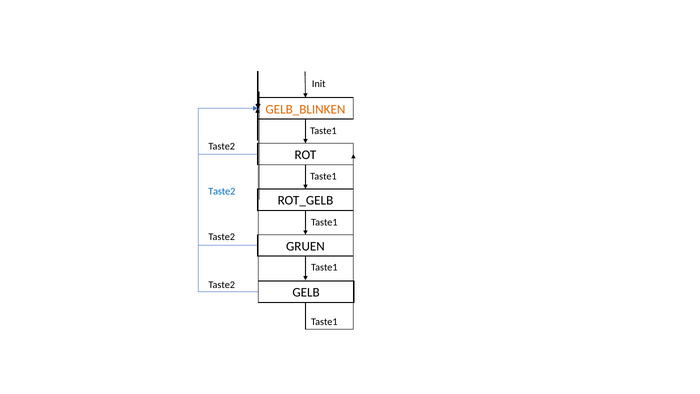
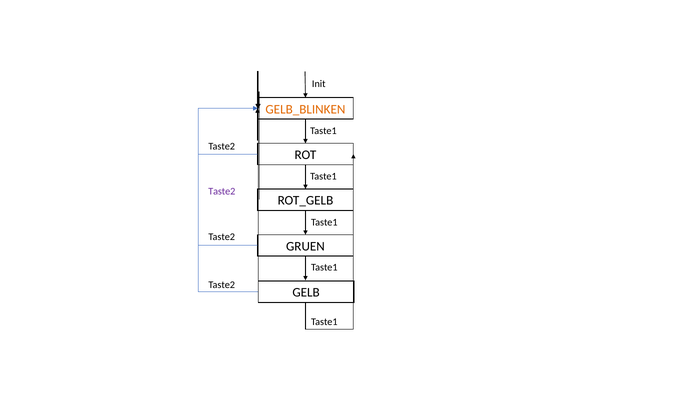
Taste2 at (222, 191) colour: blue -> purple
